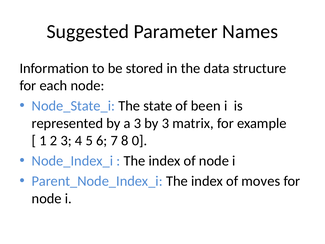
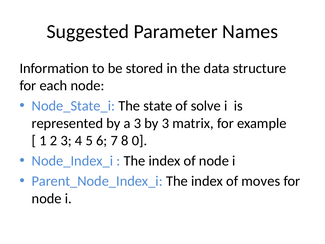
been: been -> solve
